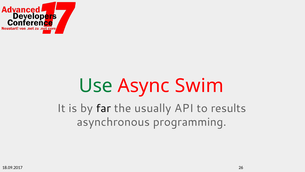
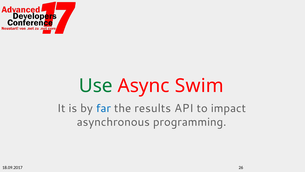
far colour: black -> blue
usually: usually -> results
results: results -> impact
